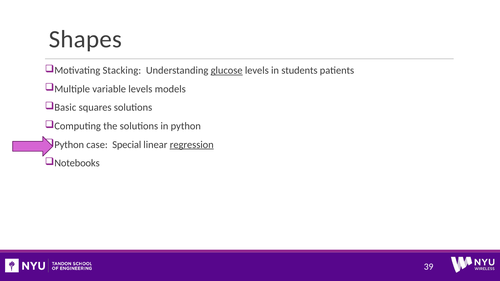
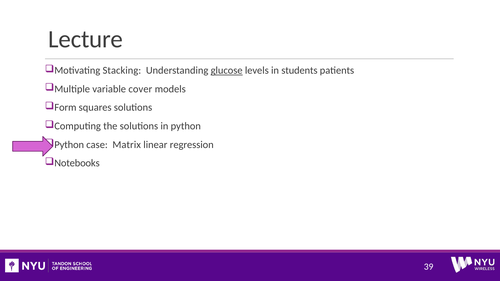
Shapes: Shapes -> Lecture
variable levels: levels -> cover
Basic: Basic -> Form
Special: Special -> Matrix
regression underline: present -> none
